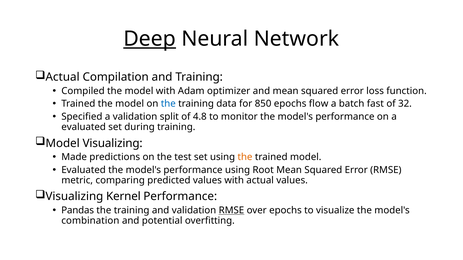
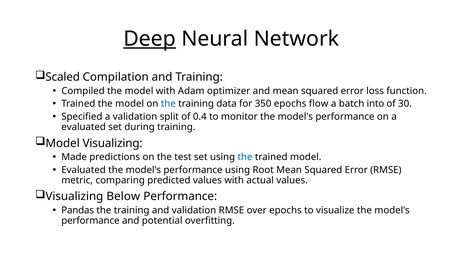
Actual at (63, 77): Actual -> Scaled
850: 850 -> 350
fast: fast -> into
32: 32 -> 30
4.8: 4.8 -> 0.4
the at (245, 157) colour: orange -> blue
Kernel: Kernel -> Below
RMSE at (231, 211) underline: present -> none
combination at (90, 221): combination -> performance
